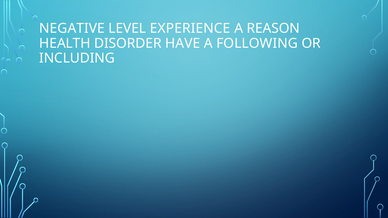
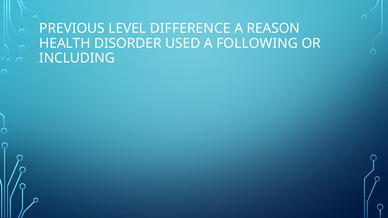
NEGATIVE: NEGATIVE -> PREVIOUS
EXPERIENCE: EXPERIENCE -> DIFFERENCE
HAVE: HAVE -> USED
